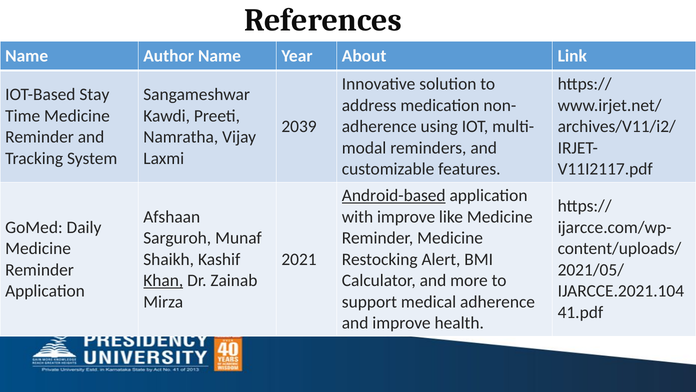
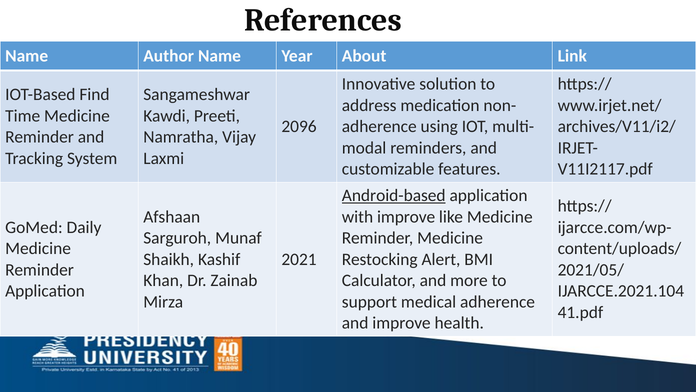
Stay: Stay -> Find
2039: 2039 -> 2096
Khan underline: present -> none
